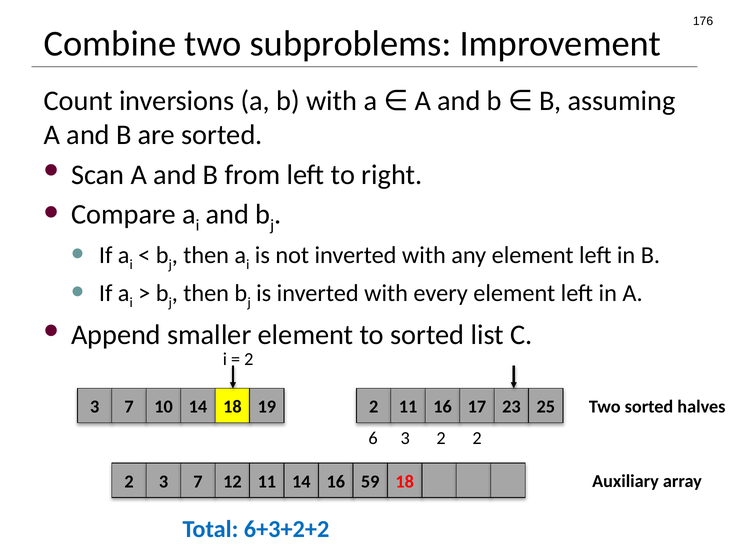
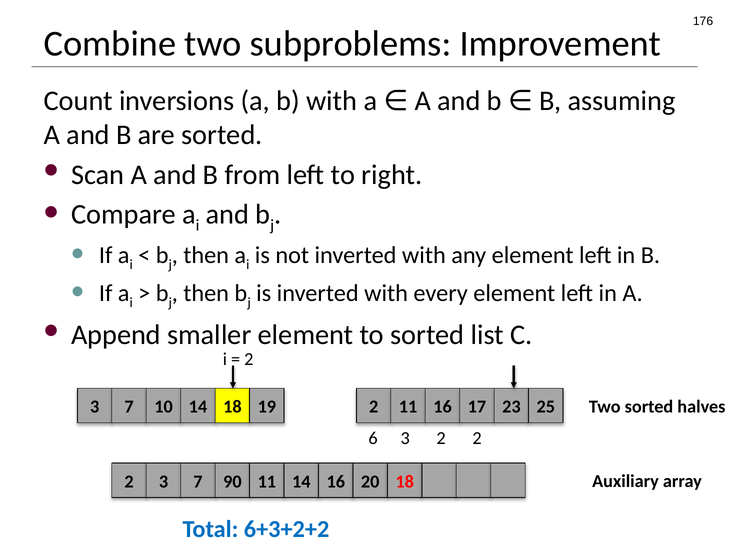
12: 12 -> 90
59: 59 -> 20
